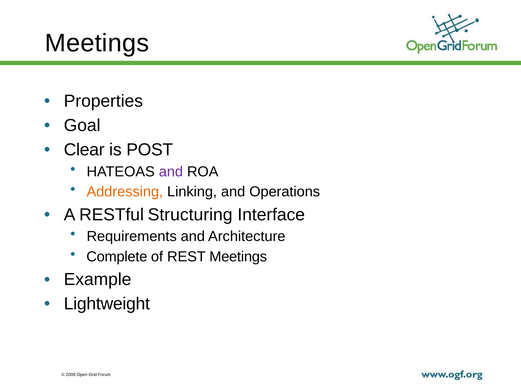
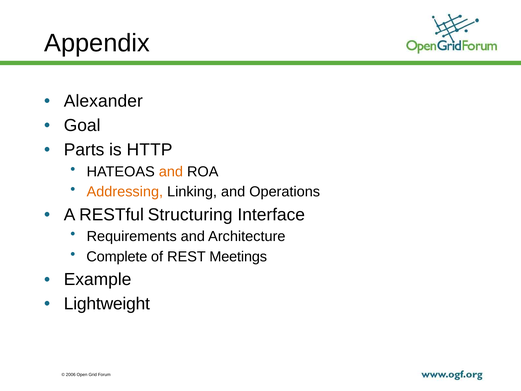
Meetings at (97, 43): Meetings -> Appendix
Properties: Properties -> Alexander
Clear: Clear -> Parts
POST: POST -> HTTP
and at (171, 171) colour: purple -> orange
